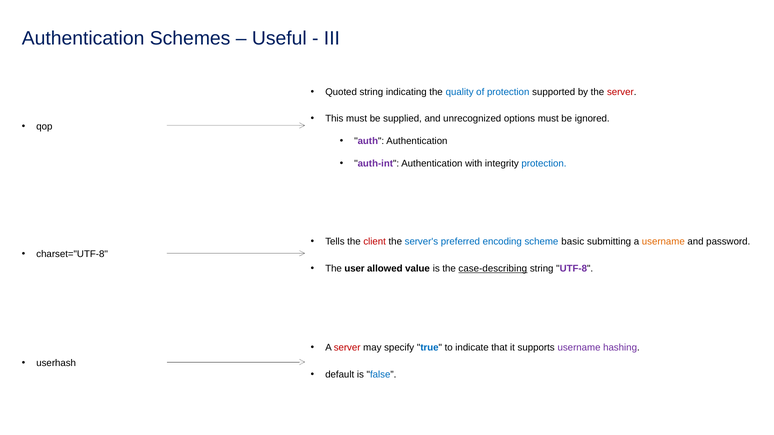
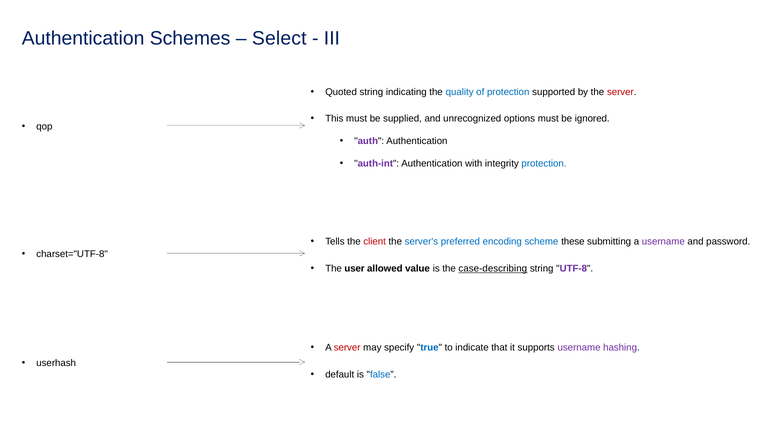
Useful: Useful -> Select
basic: basic -> these
username at (663, 242) colour: orange -> purple
